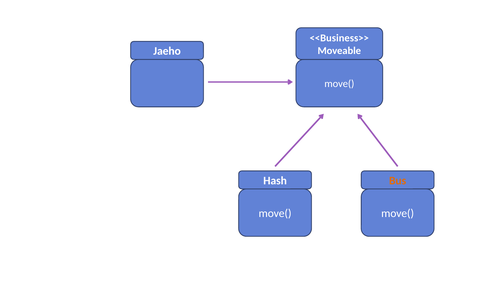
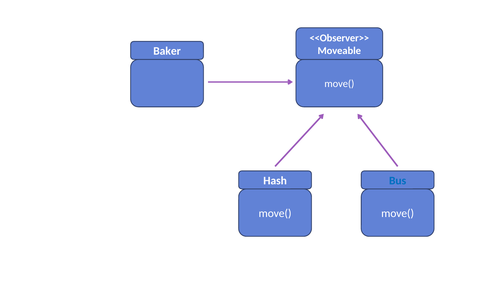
<<Business>>: <<Business>> -> <<Observer>>
Jaeho: Jaeho -> Baker
Bus colour: orange -> blue
